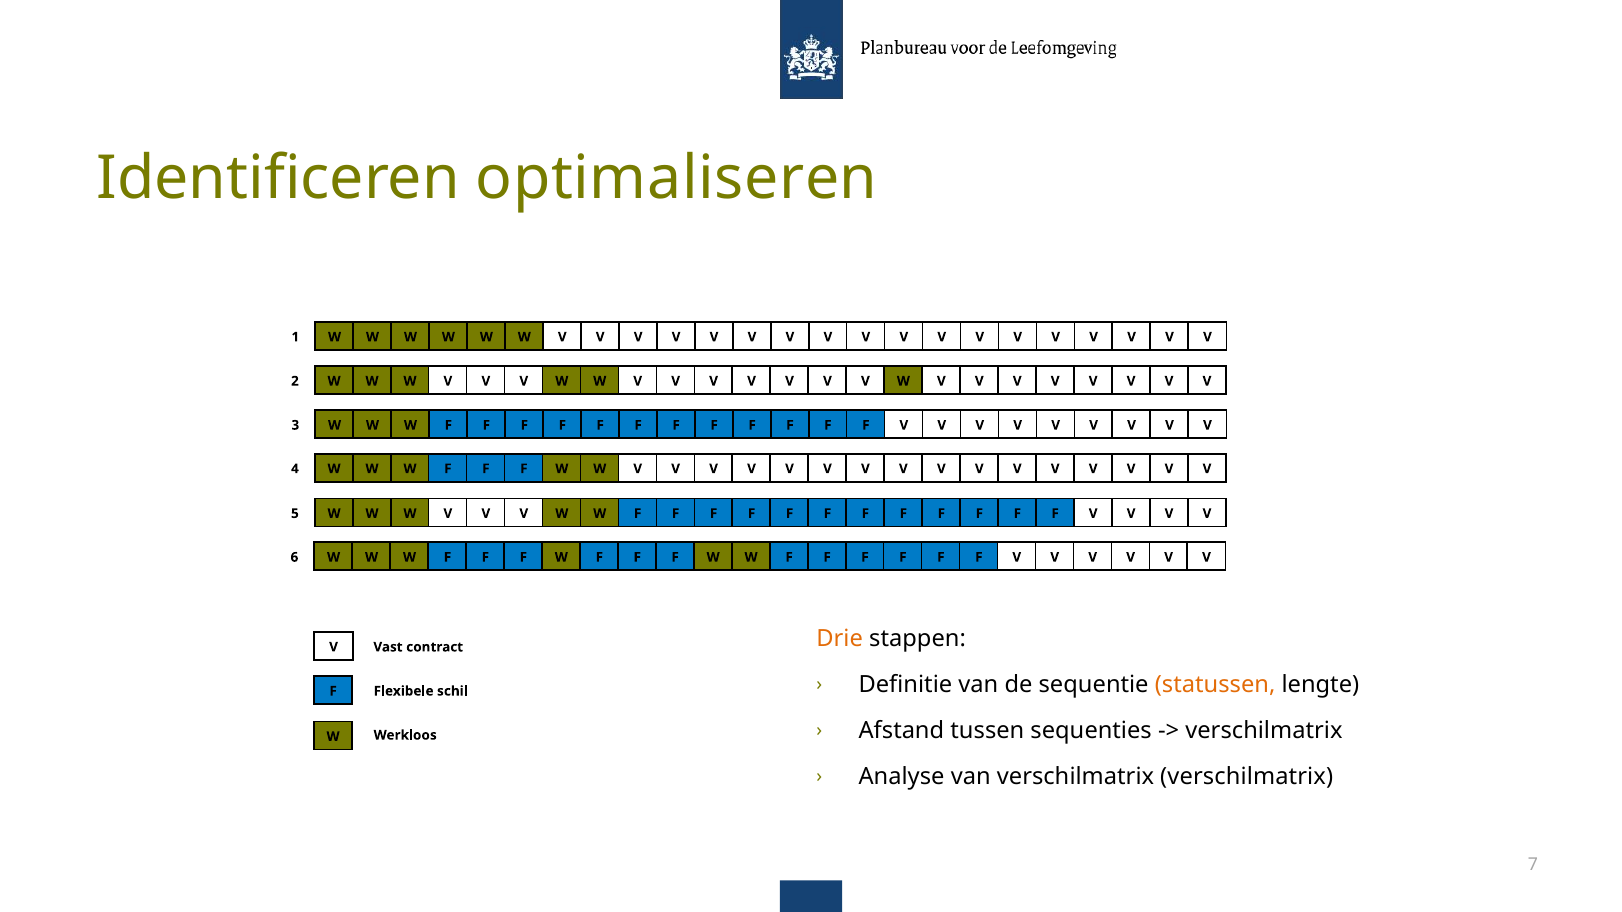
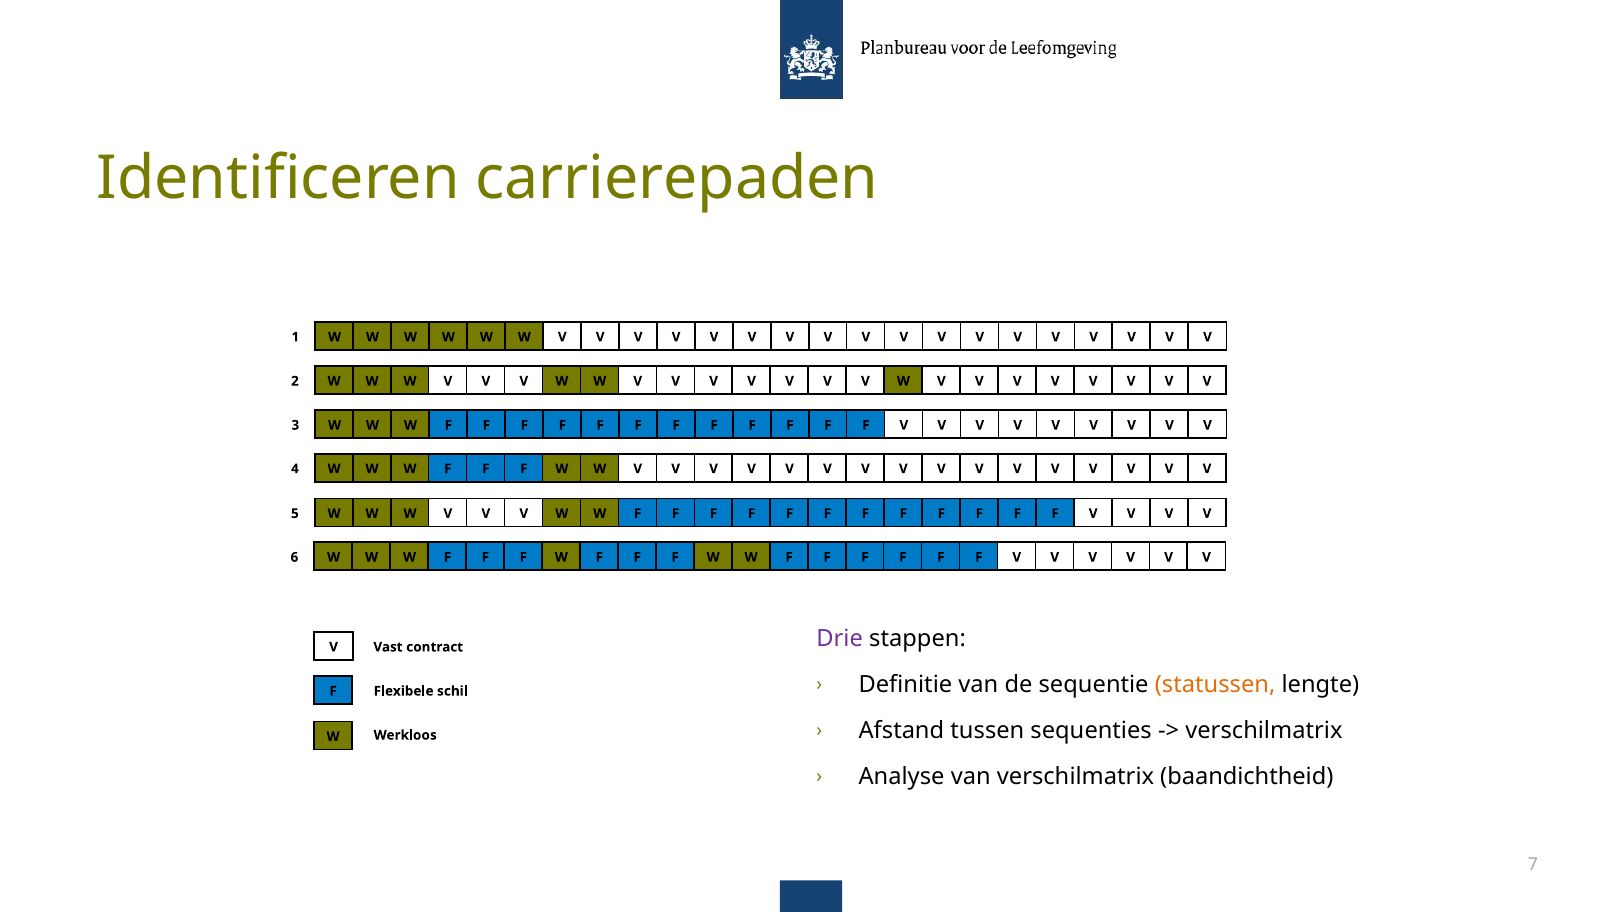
optimaliseren: optimaliseren -> carrierepaden
Drie colour: orange -> purple
verschilmatrix verschilmatrix: verschilmatrix -> baandichtheid
